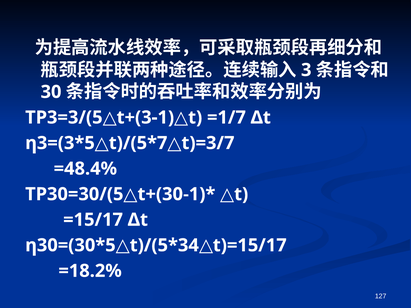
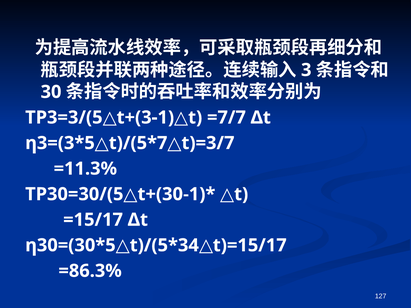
=1/7: =1/7 -> =7/7
=48.4%: =48.4% -> =11.3%
=18.2%: =18.2% -> =86.3%
